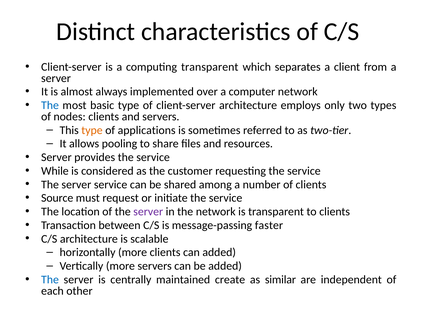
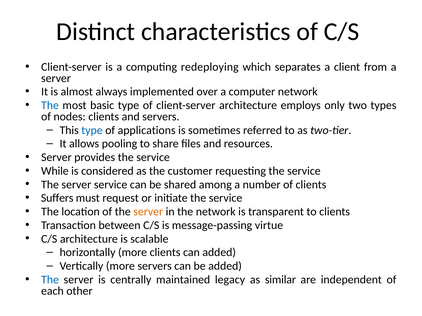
computing transparent: transparent -> redeploying
type at (92, 130) colour: orange -> blue
Source: Source -> Suffers
server at (148, 212) colour: purple -> orange
faster: faster -> virtue
create: create -> legacy
